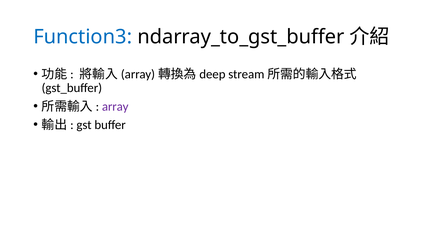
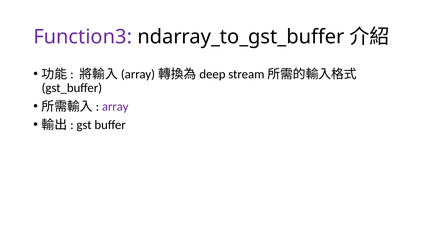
Function3 colour: blue -> purple
